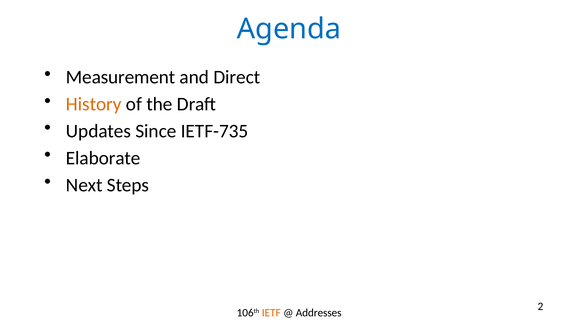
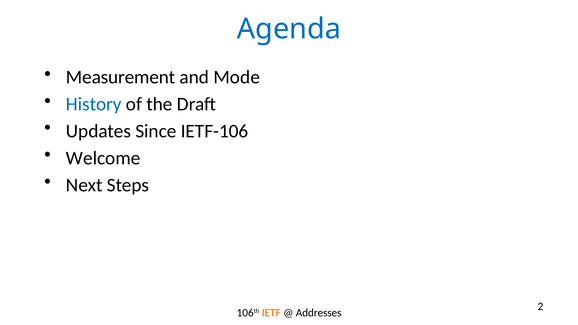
Direct: Direct -> Mode
History colour: orange -> blue
IETF-735: IETF-735 -> IETF-106
Elaborate: Elaborate -> Welcome
